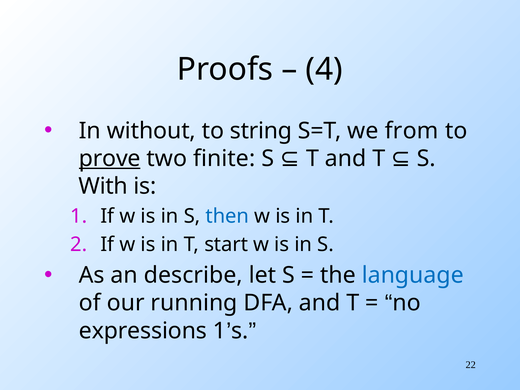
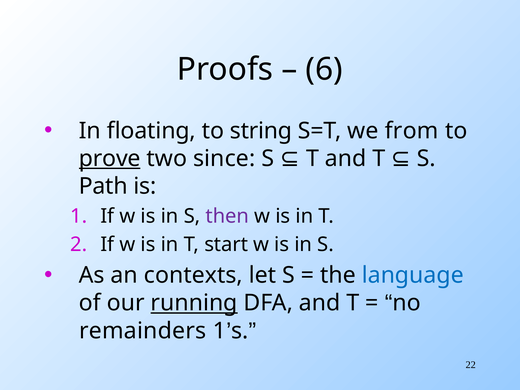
4: 4 -> 6
without: without -> floating
finite: finite -> since
With: With -> Path
then colour: blue -> purple
describe: describe -> contexts
running underline: none -> present
expressions: expressions -> remainders
